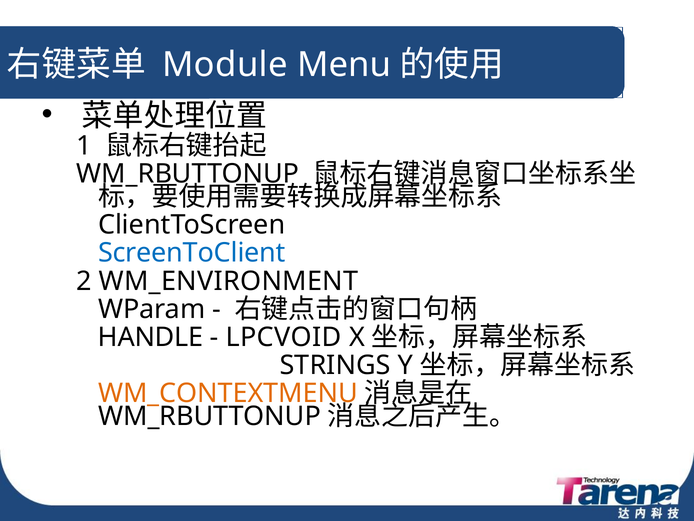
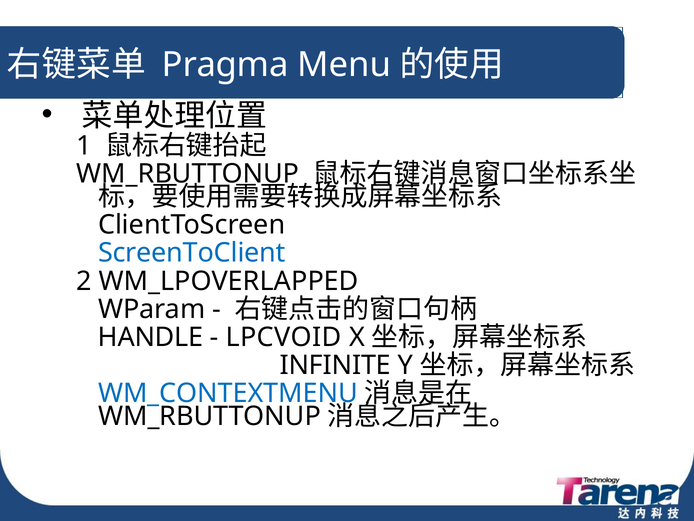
Module: Module -> Pragma
WM_ENVIRONMENT: WM_ENVIRONMENT -> WM_LPOVERLAPPED
STRINGS: STRINGS -> INFINITE
WM_CONTEXTMENU colour: orange -> blue
